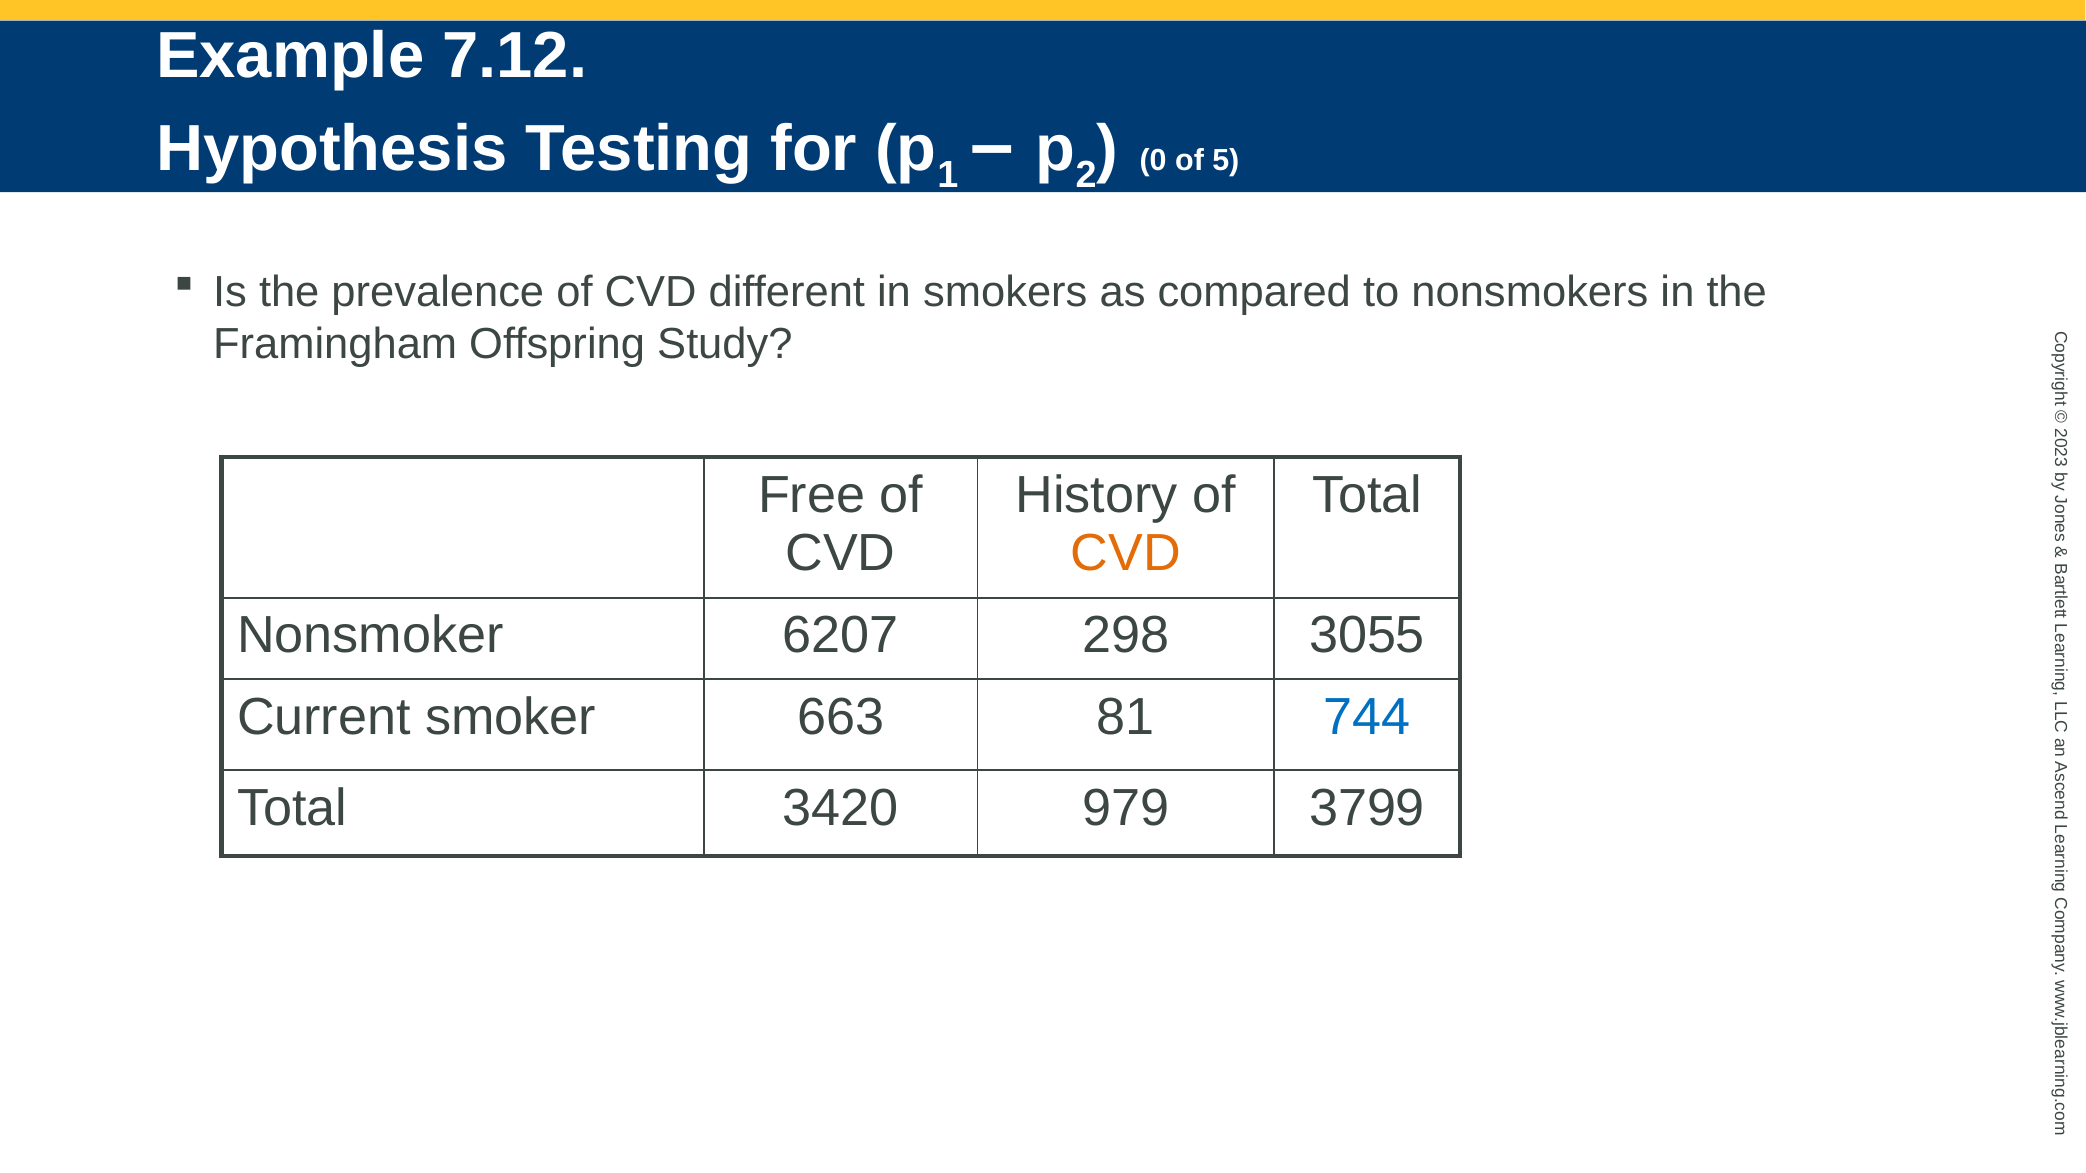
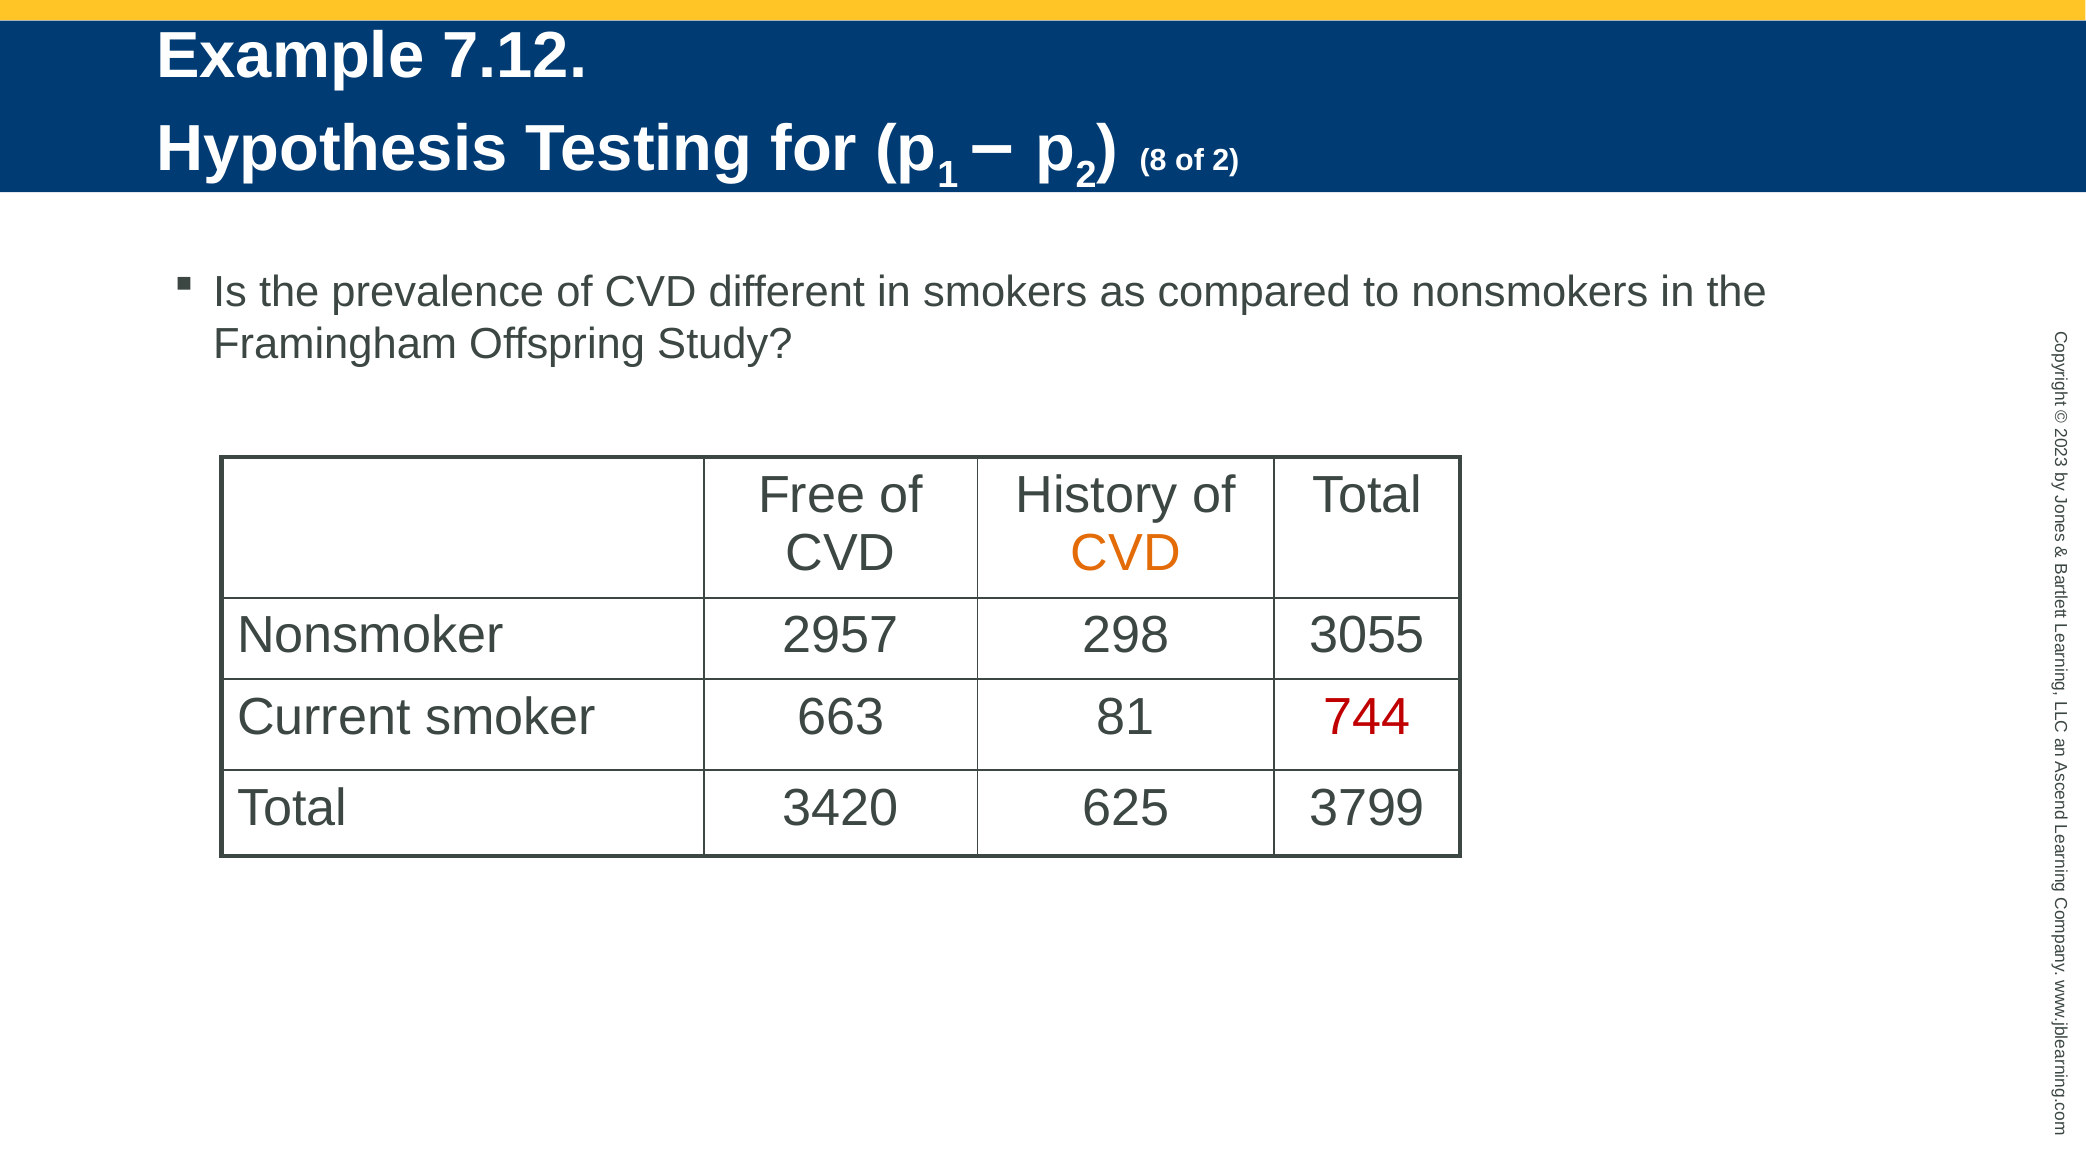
0 at (1153, 161): 0 -> 8
of 5: 5 -> 2
6207: 6207 -> 2957
744 colour: blue -> red
979: 979 -> 625
